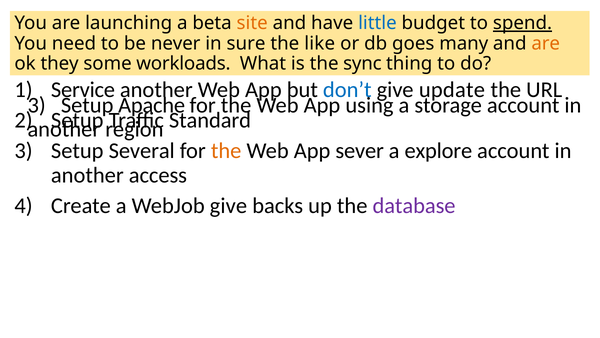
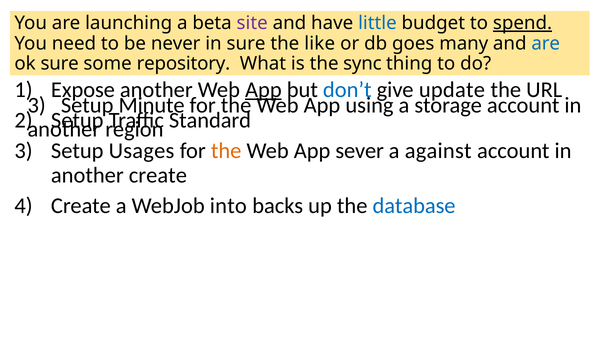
site colour: orange -> purple
are at (546, 43) colour: orange -> blue
ok they: they -> sure
workloads: workloads -> repository
Service: Service -> Expose
App at (263, 90) underline: none -> present
Apache: Apache -> Minute
Several: Several -> Usages
explore: explore -> against
another access: access -> create
WebJob give: give -> into
database colour: purple -> blue
